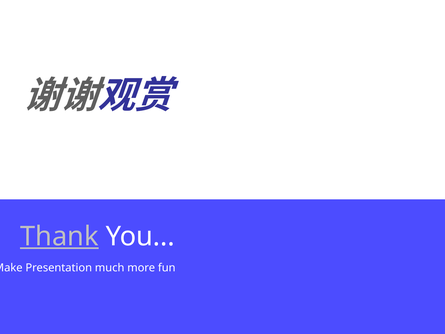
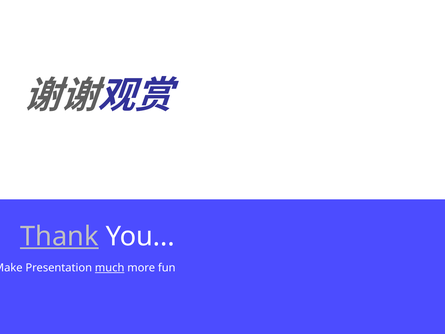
much underline: none -> present
